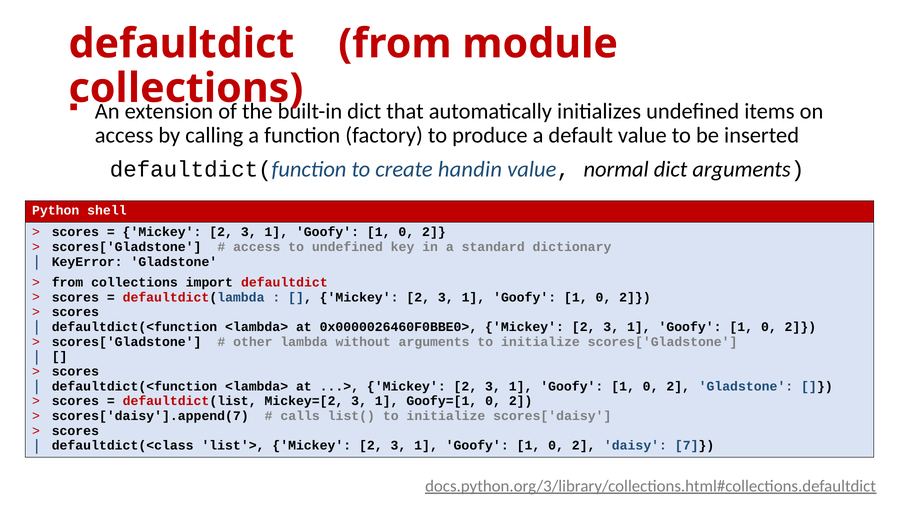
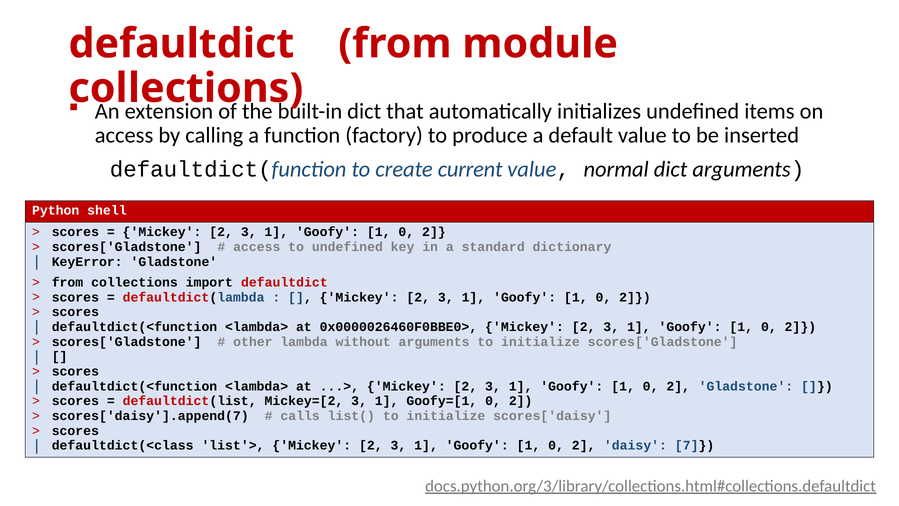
handin: handin -> current
